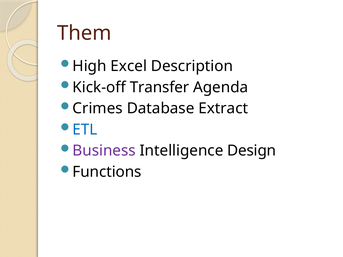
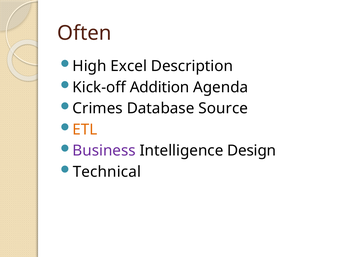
Them: Them -> Often
Transfer: Transfer -> Addition
Extract: Extract -> Source
ETL colour: blue -> orange
Functions: Functions -> Technical
